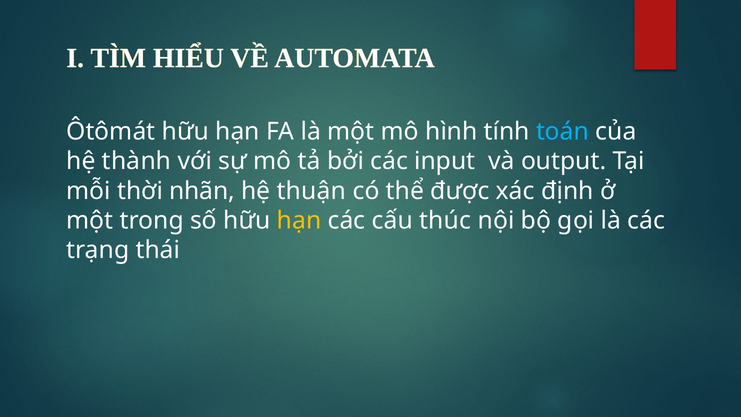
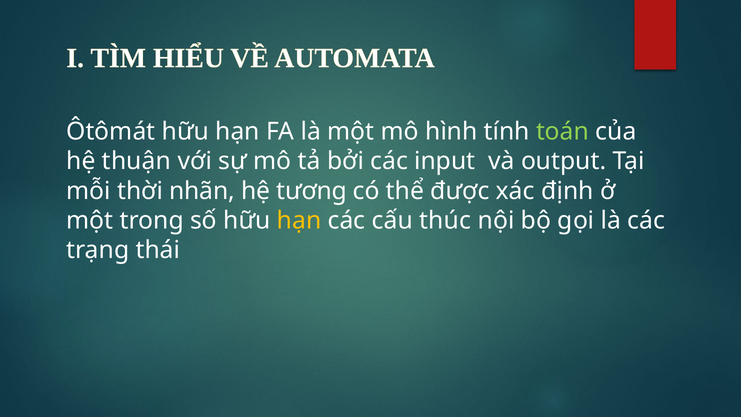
toán colour: light blue -> light green
thành: thành -> thuận
thuận: thuận -> tương
